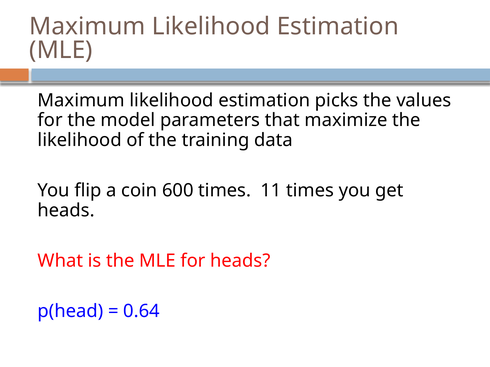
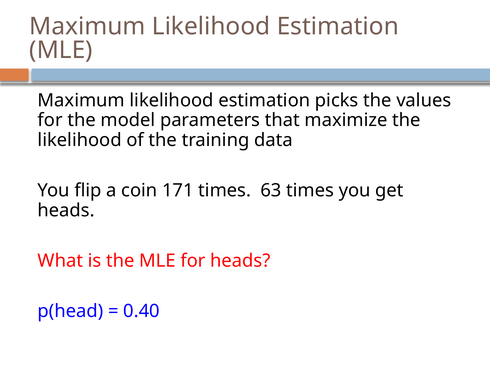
600: 600 -> 171
11: 11 -> 63
0.64: 0.64 -> 0.40
